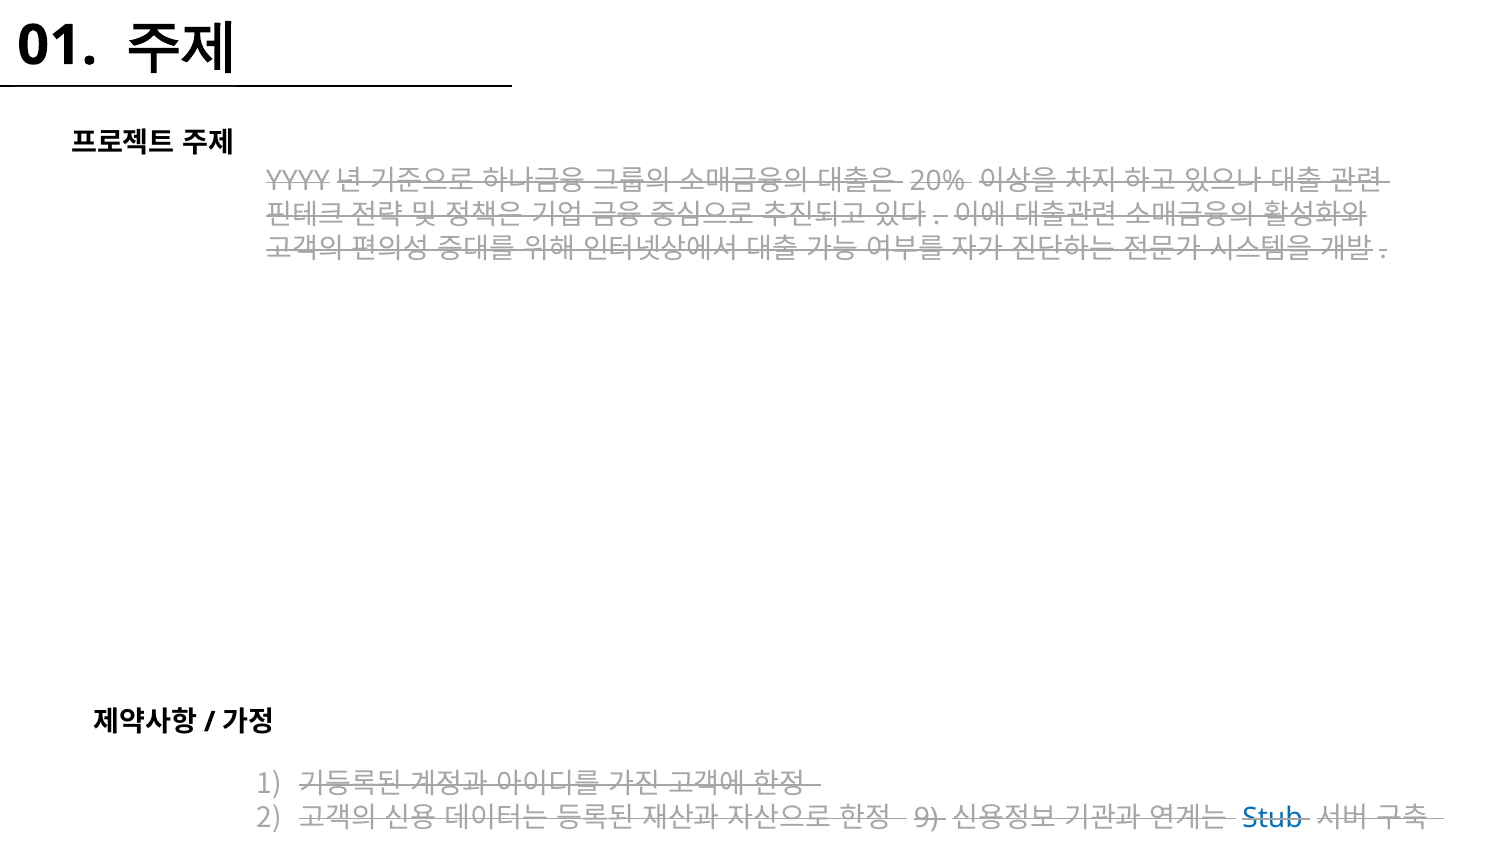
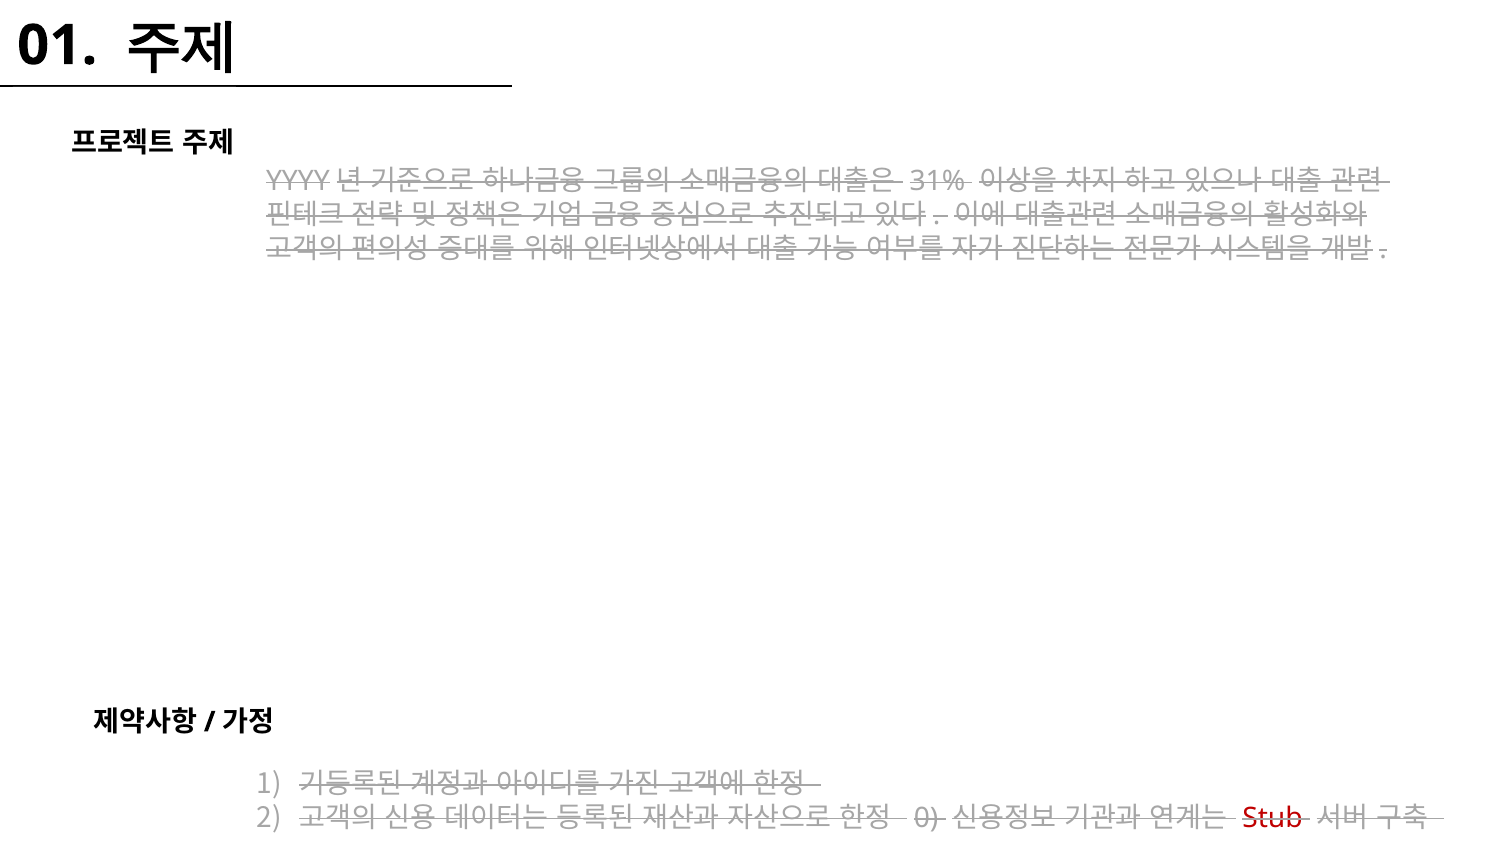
20%: 20% -> 31%
9: 9 -> 0
Stub colour: blue -> red
